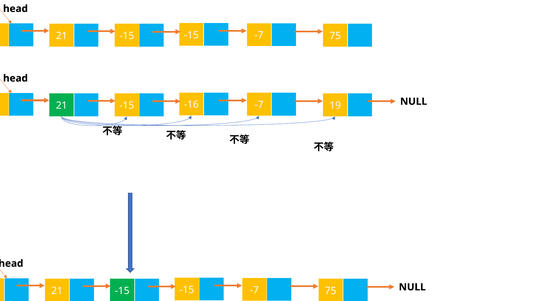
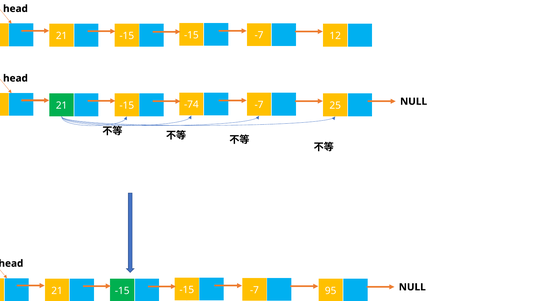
75 at (335, 36): 75 -> 12
19: 19 -> 25
-16: -16 -> -74
75 at (331, 291): 75 -> 95
